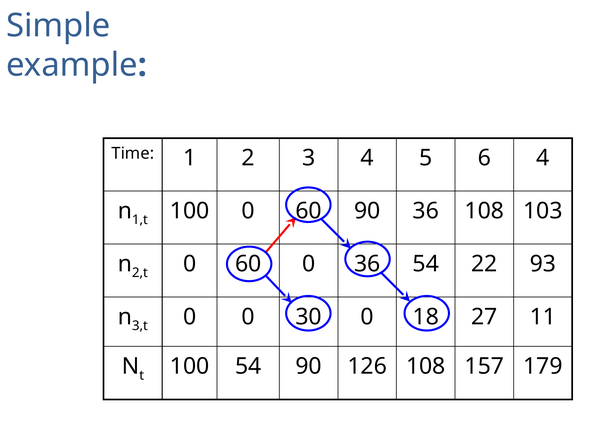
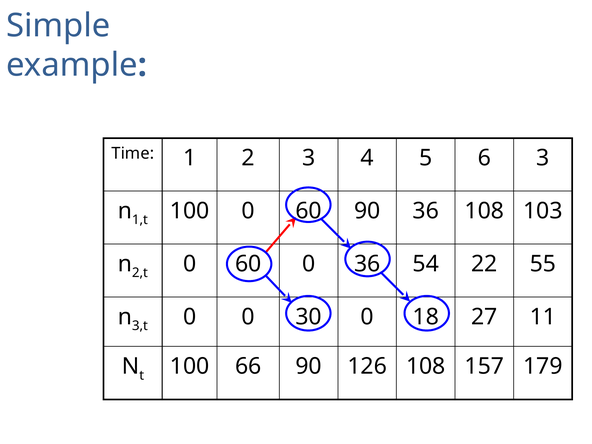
6 4: 4 -> 3
93: 93 -> 55
100 54: 54 -> 66
